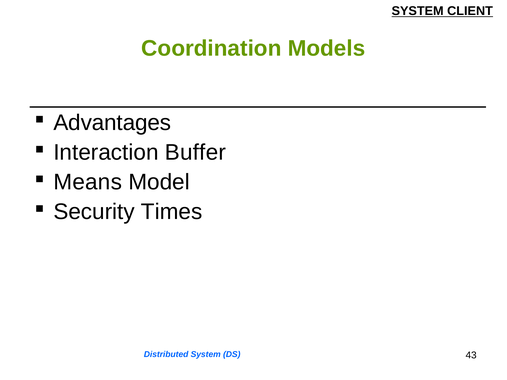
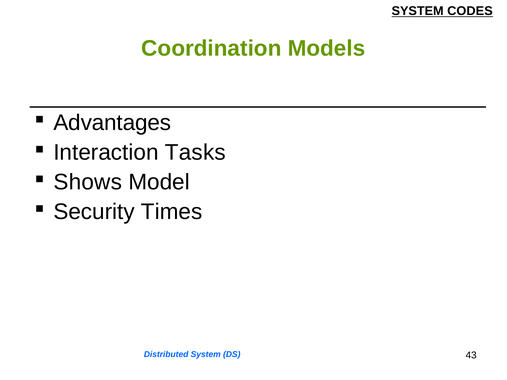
CLIENT: CLIENT -> CODES
Buffer: Buffer -> Tasks
Means: Means -> Shows
